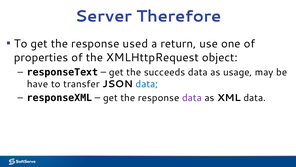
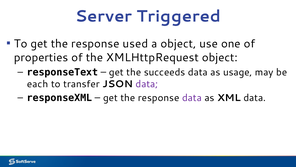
Therefore: Therefore -> Triggered
a return: return -> object
have: have -> each
data at (147, 84) colour: blue -> purple
